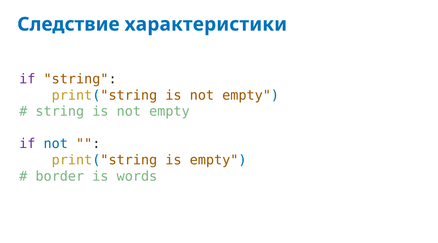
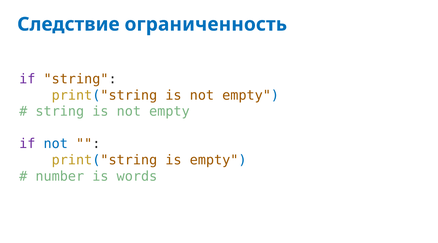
характеристики: характеристики -> ограниченность
border: border -> number
